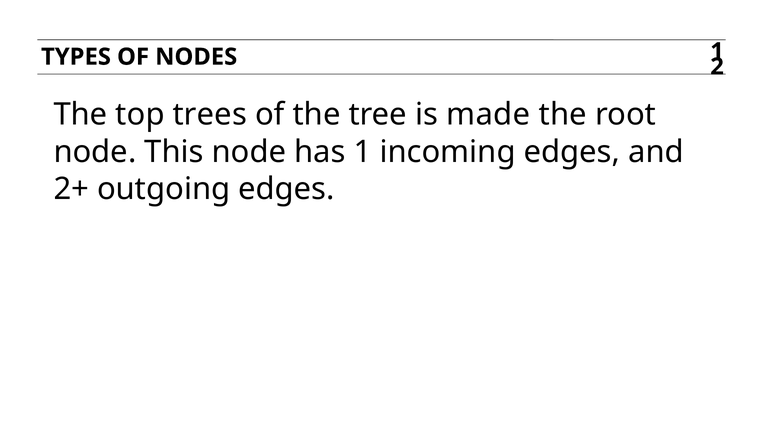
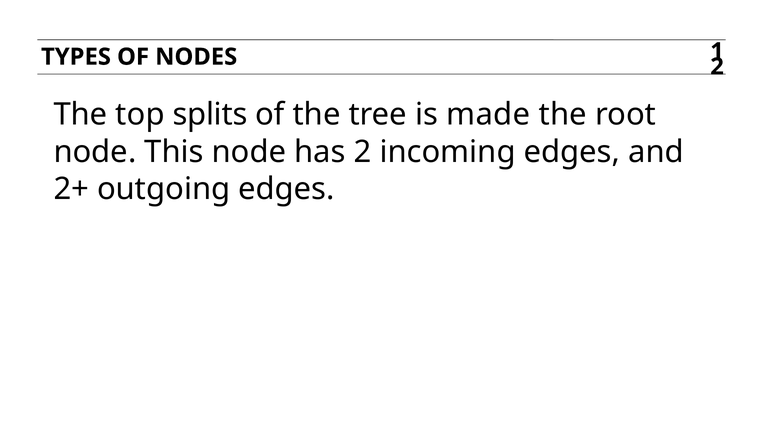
trees: trees -> splits
has 1: 1 -> 2
